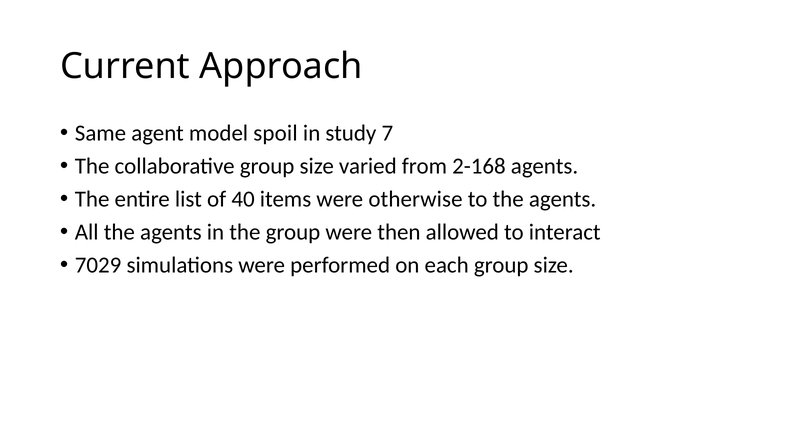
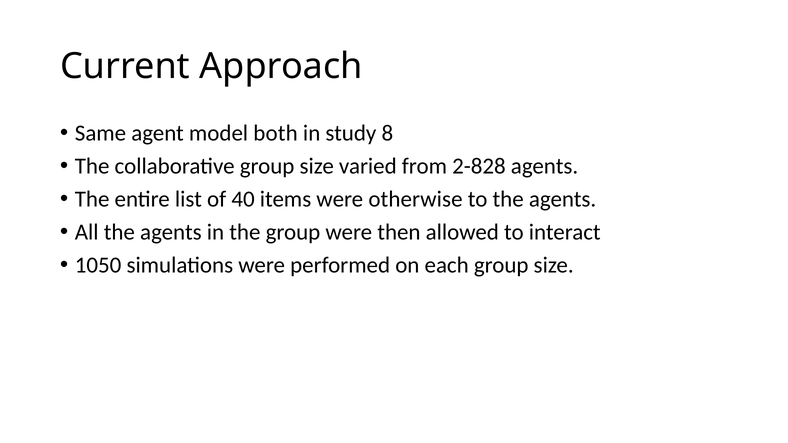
spoil: spoil -> both
7: 7 -> 8
2-168: 2-168 -> 2-828
7029: 7029 -> 1050
